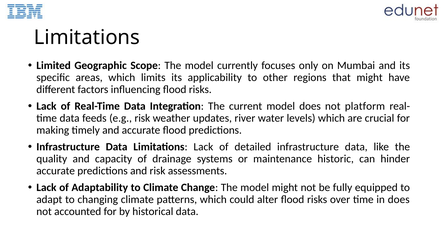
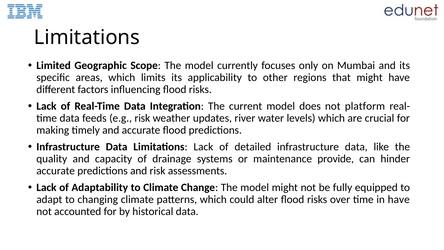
historic: historic -> provide
in does: does -> have
